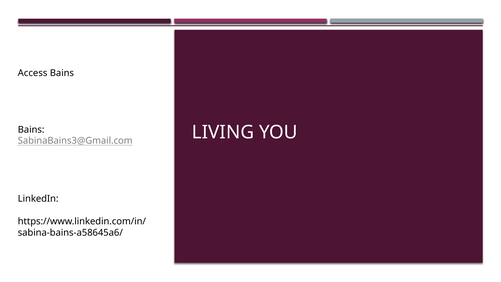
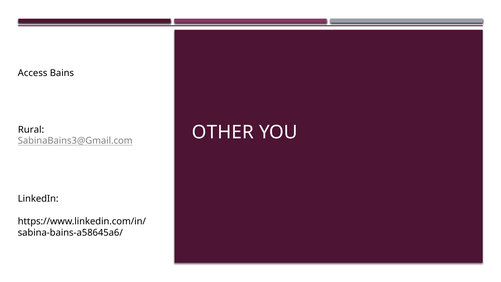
Bains at (31, 130): Bains -> Rural
LIVING: LIVING -> OTHER
